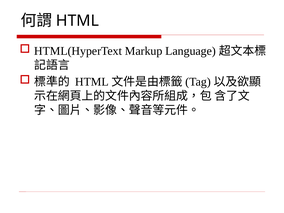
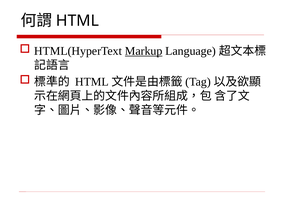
Markup underline: none -> present
